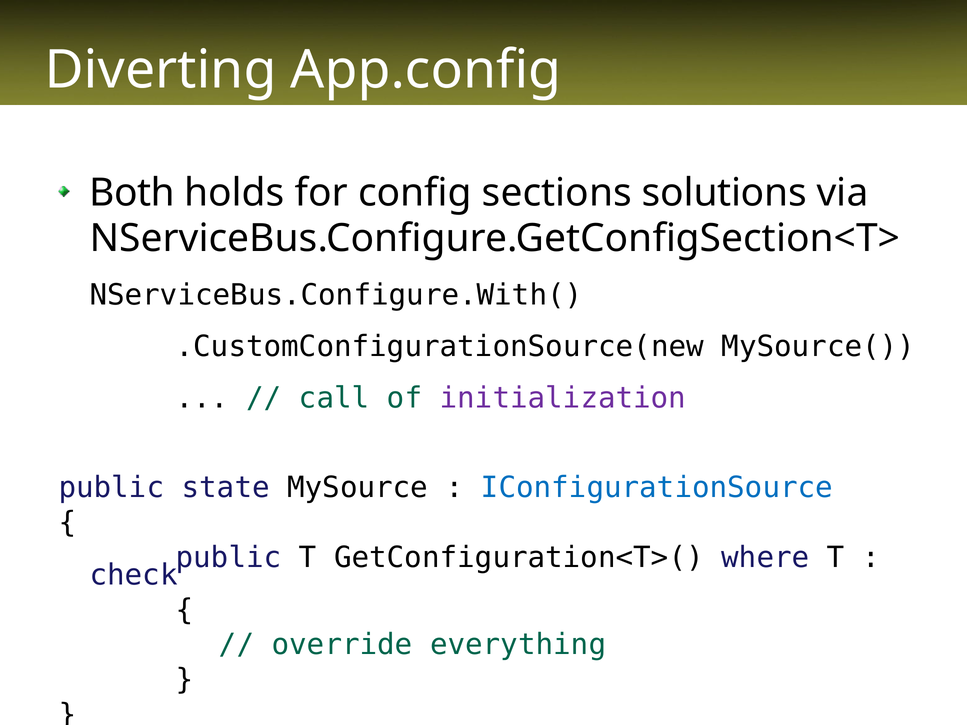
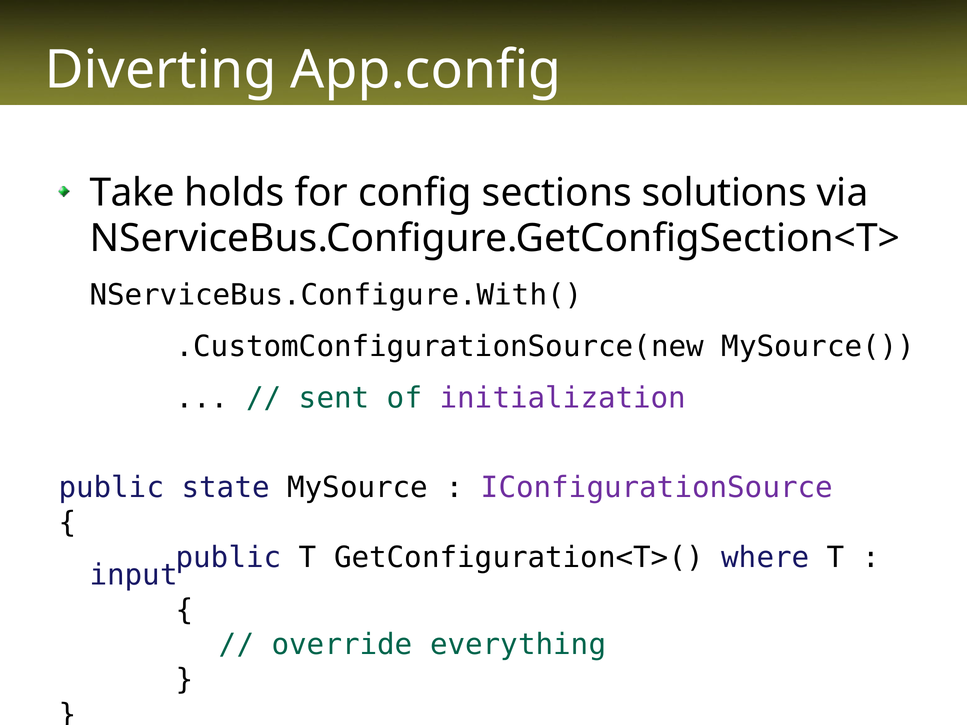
Both: Both -> Take
call: call -> sent
IConfigurationSource colour: blue -> purple
check: check -> input
